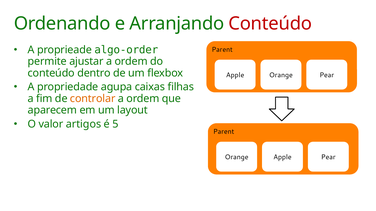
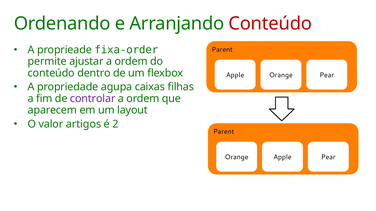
algo-order: algo-order -> fixa-order
controlar colour: orange -> purple
5: 5 -> 2
